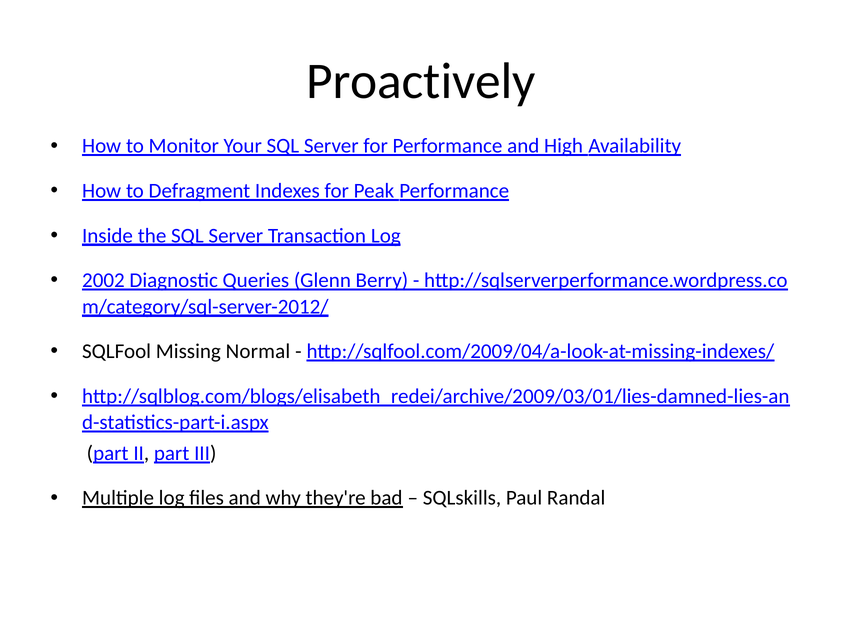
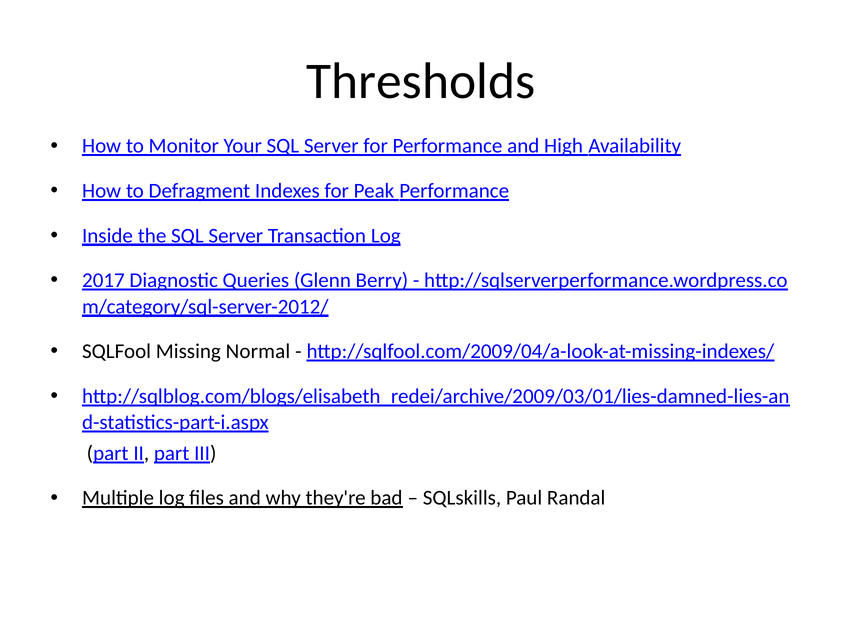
Proactively: Proactively -> Thresholds
2002: 2002 -> 2017
